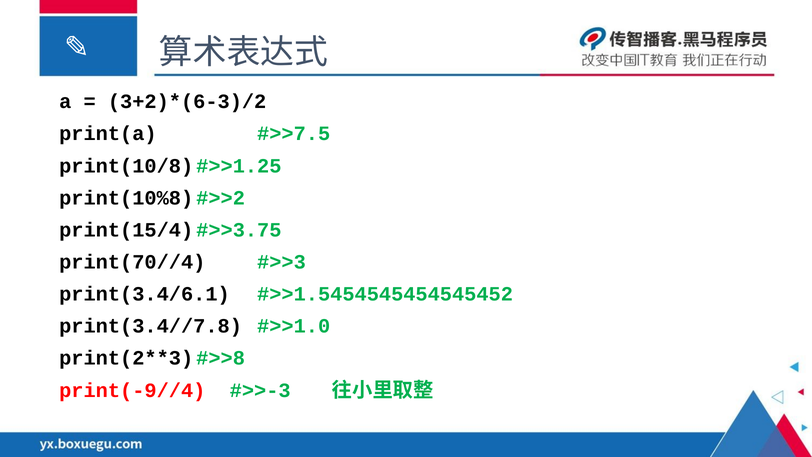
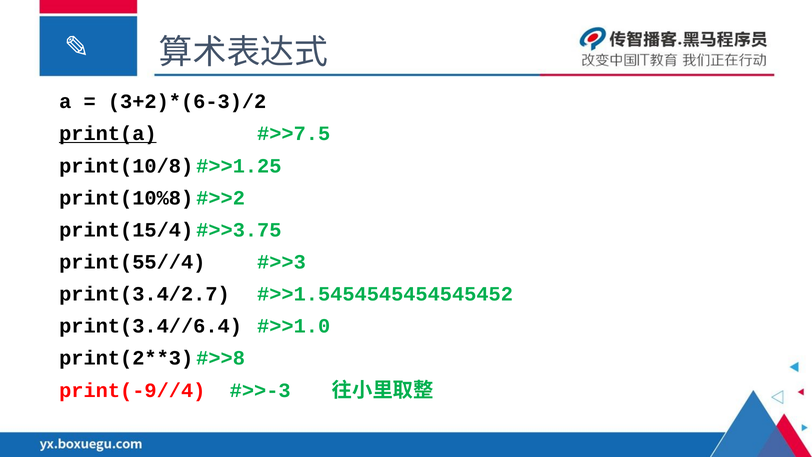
print(a underline: none -> present
print(70//4: print(70//4 -> print(55//4
print(3.4/6.1: print(3.4/6.1 -> print(3.4/2.7
print(3.4//7.8: print(3.4//7.8 -> print(3.4//6.4
